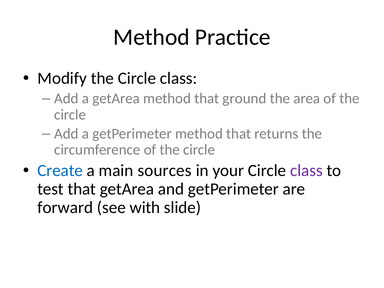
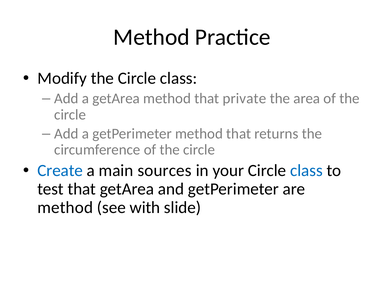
ground: ground -> private
class at (306, 170) colour: purple -> blue
forward at (65, 207): forward -> method
